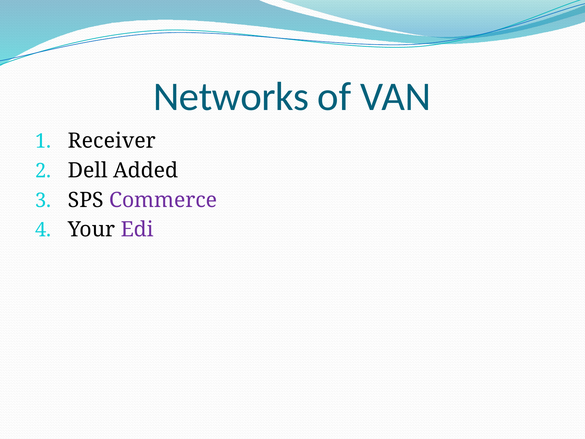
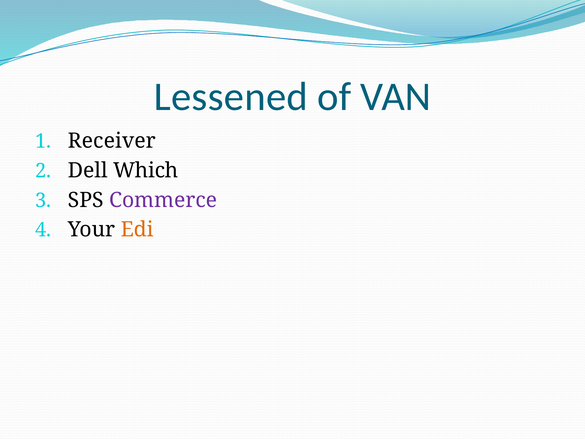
Networks: Networks -> Lessened
Added: Added -> Which
Edi colour: purple -> orange
